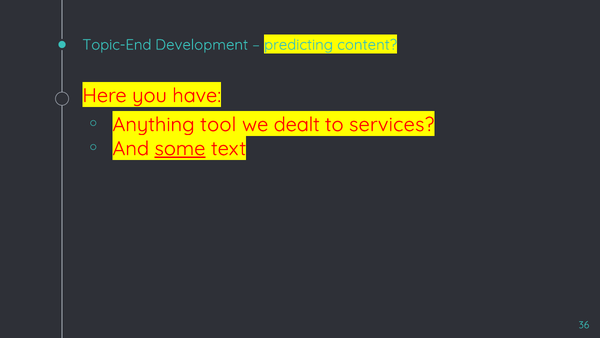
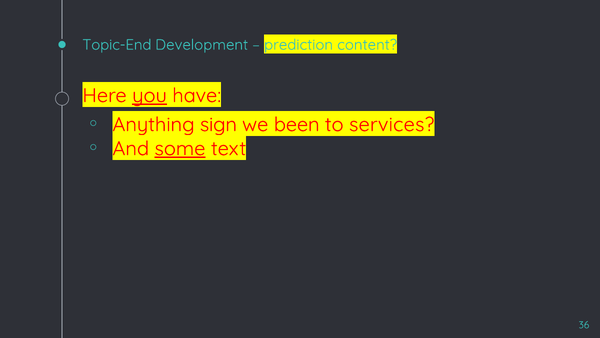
predicting: predicting -> prediction
you underline: none -> present
tool: tool -> sign
dealt: dealt -> been
